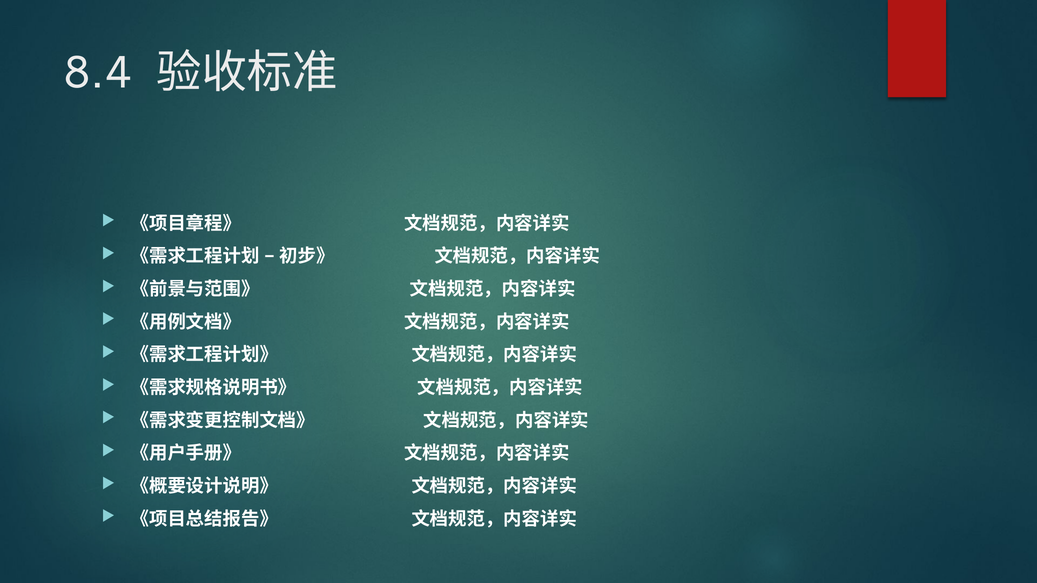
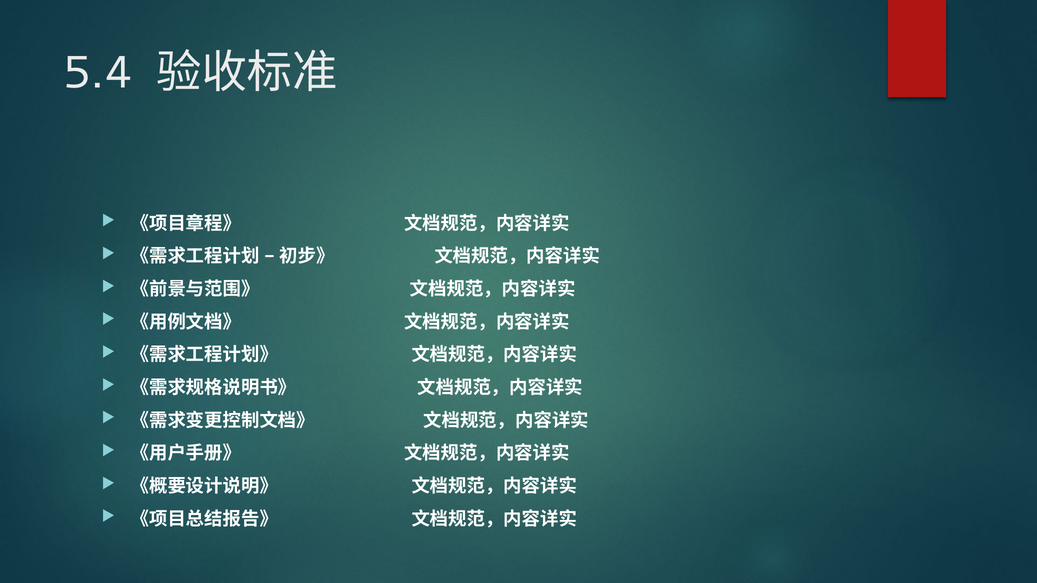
8.4: 8.4 -> 5.4
